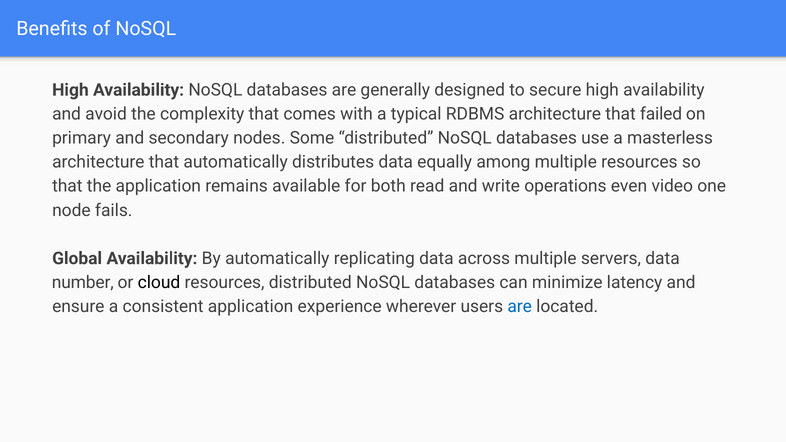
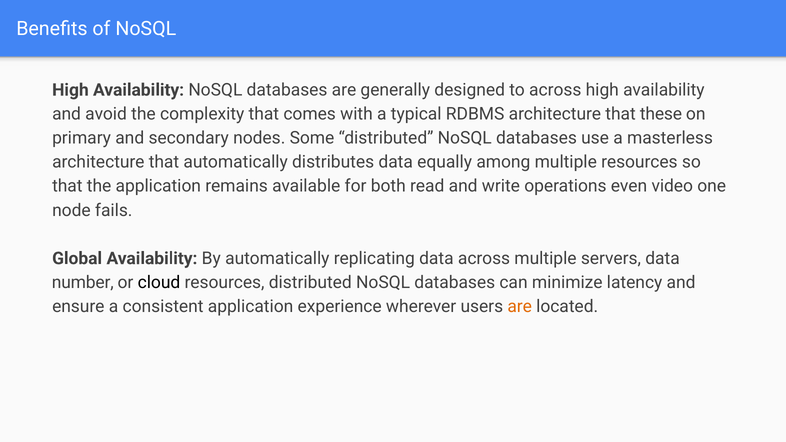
to secure: secure -> across
failed: failed -> these
are at (520, 307) colour: blue -> orange
